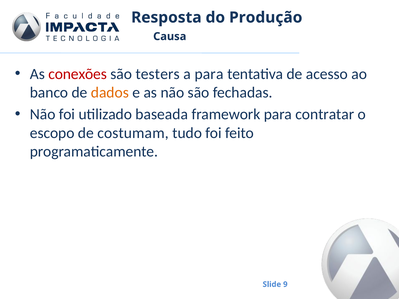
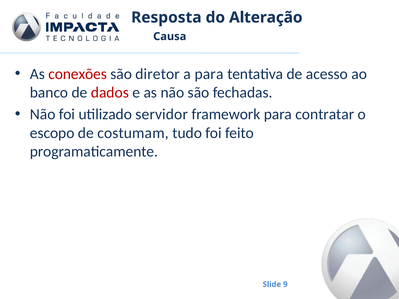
Produção: Produção -> Alteração
testers: testers -> diretor
dados colour: orange -> red
baseada: baseada -> servidor
